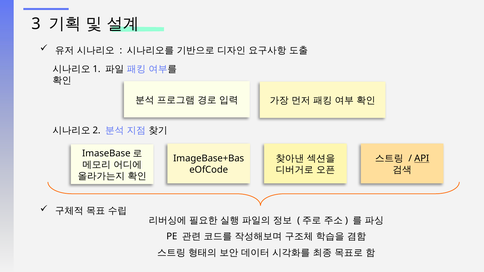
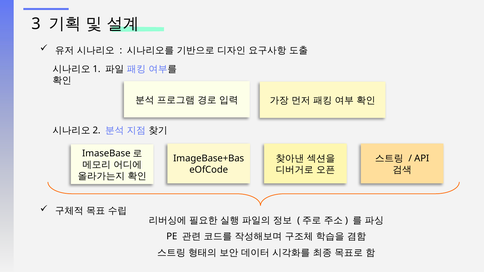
API underline: present -> none
